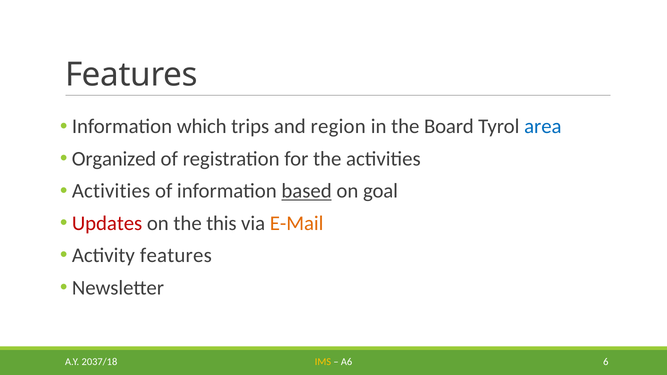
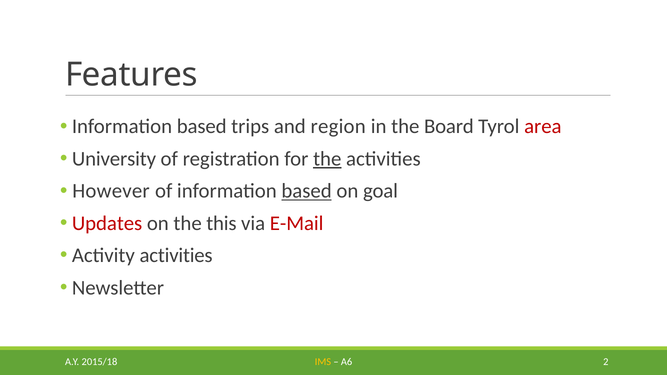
which at (202, 127): which -> based
area colour: blue -> red
Organized: Organized -> University
the at (327, 159) underline: none -> present
Activities at (111, 191): Activities -> However
E-Mail colour: orange -> red
Activity features: features -> activities
6: 6 -> 2
2037/18: 2037/18 -> 2015/18
